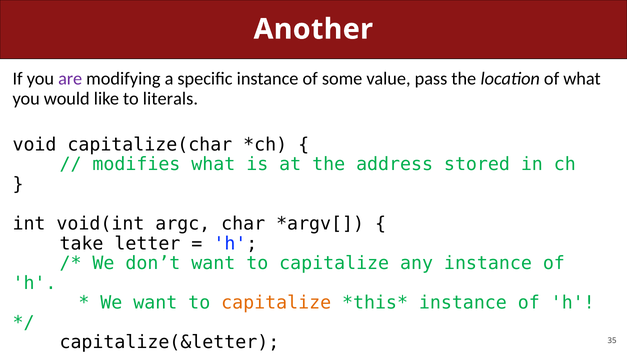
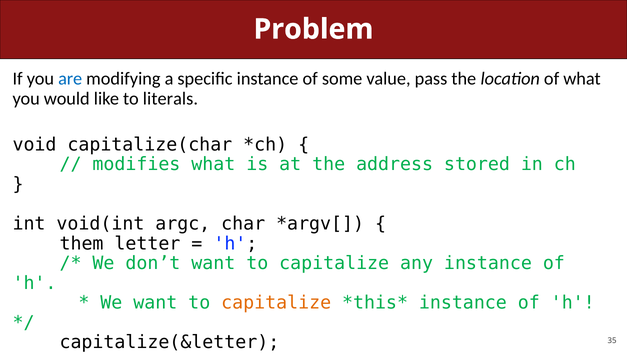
Another: Another -> Problem
are colour: purple -> blue
take: take -> them
